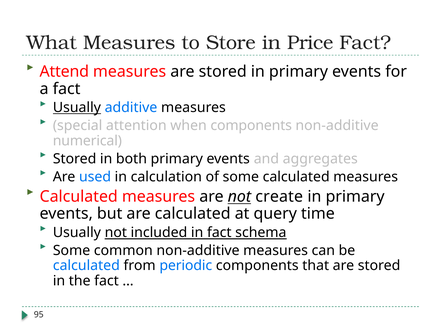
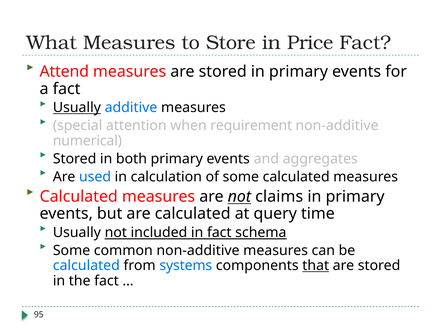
when components: components -> requirement
create: create -> claims
periodic: periodic -> systems
that underline: none -> present
